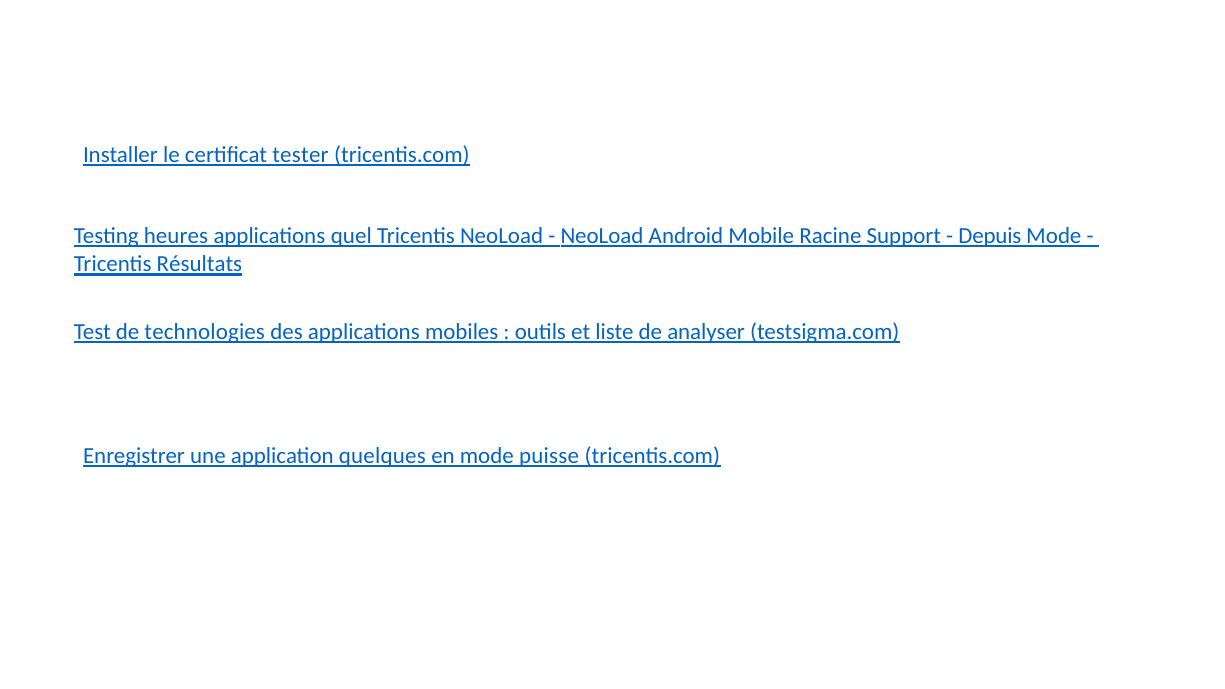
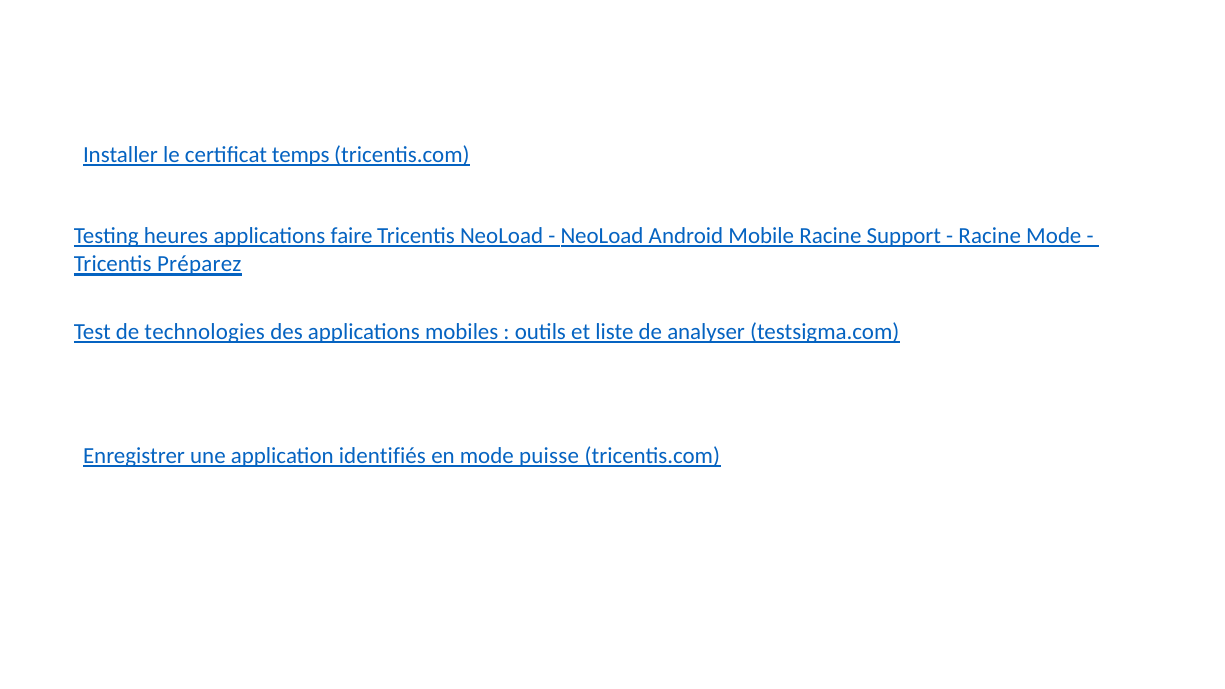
tester: tester -> temps
quel: quel -> faire
Depuis at (990, 236): Depuis -> Racine
Résultats: Résultats -> Préparez
quelques: quelques -> identifiés
